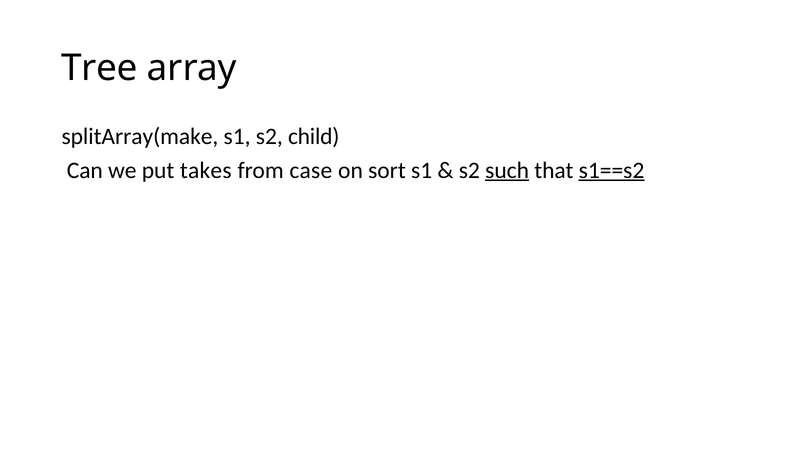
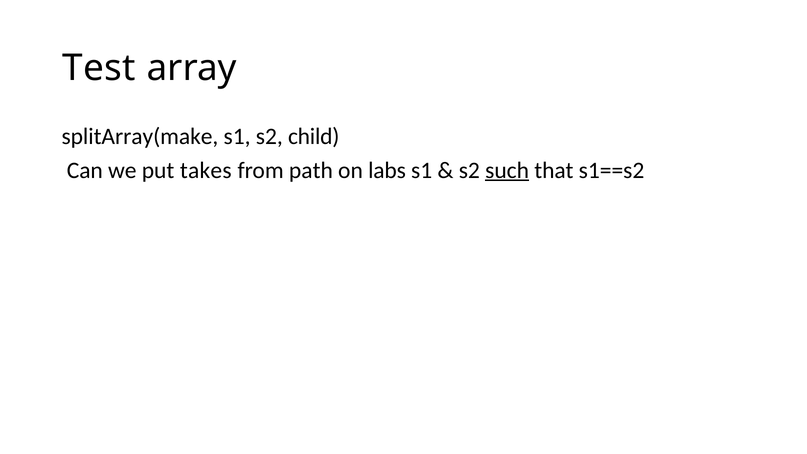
Tree: Tree -> Test
case: case -> path
sort: sort -> labs
s1==s2 underline: present -> none
